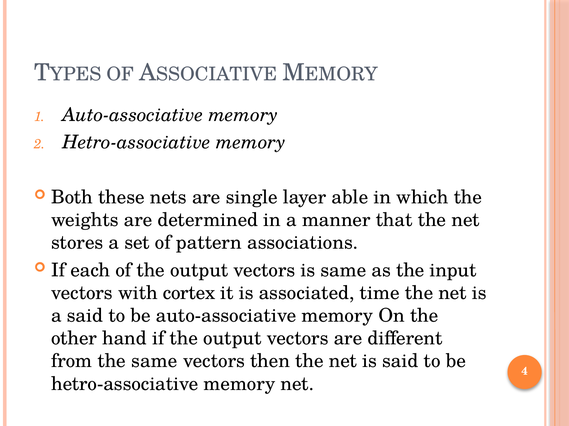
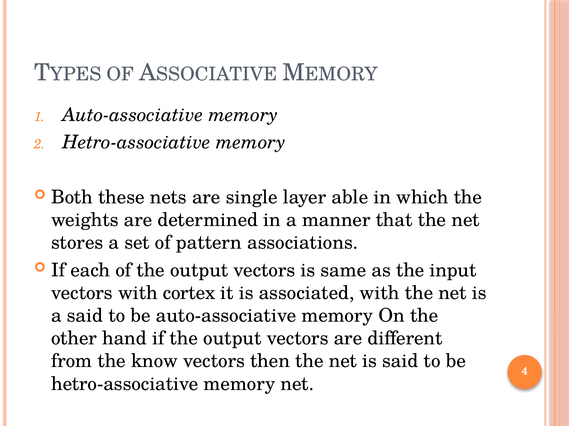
associated time: time -> with
the same: same -> know
